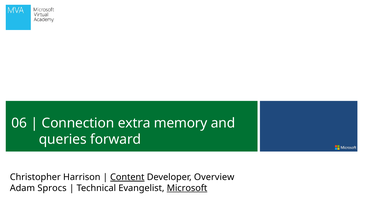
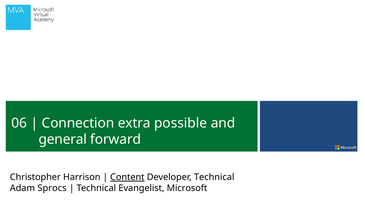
memory: memory -> possible
queries: queries -> general
Developer Overview: Overview -> Technical
Microsoft underline: present -> none
